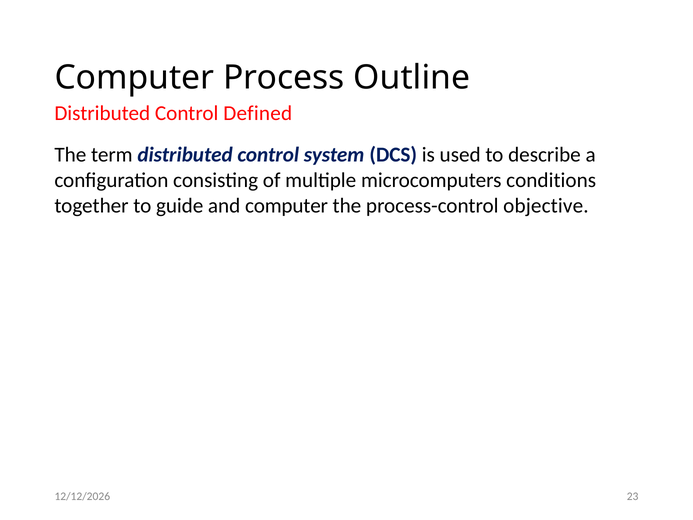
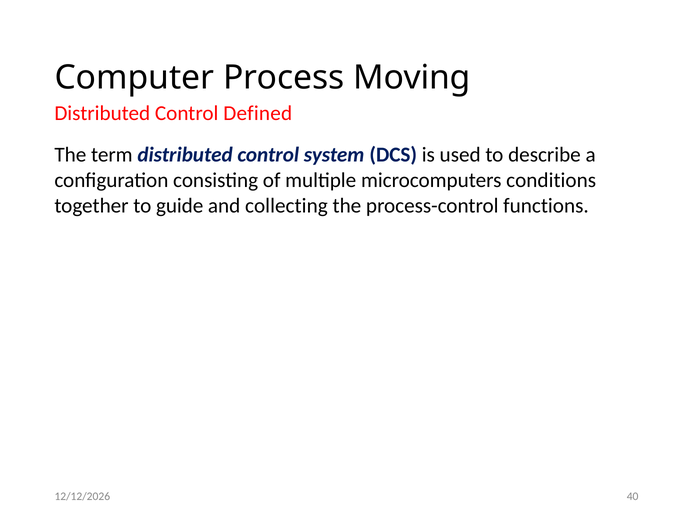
Outline: Outline -> Moving
and computer: computer -> collecting
objective: objective -> functions
23: 23 -> 40
